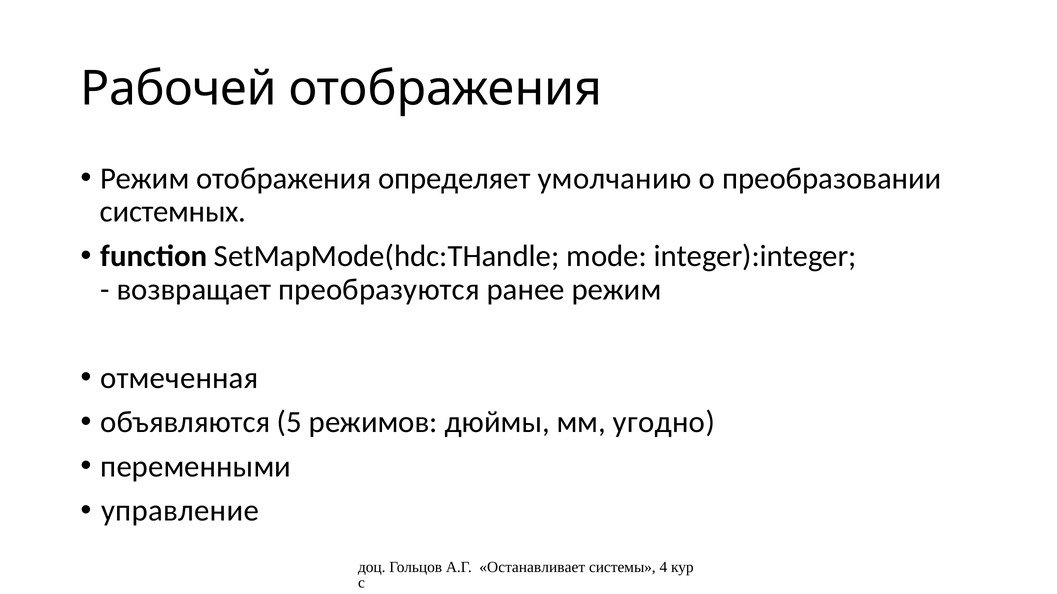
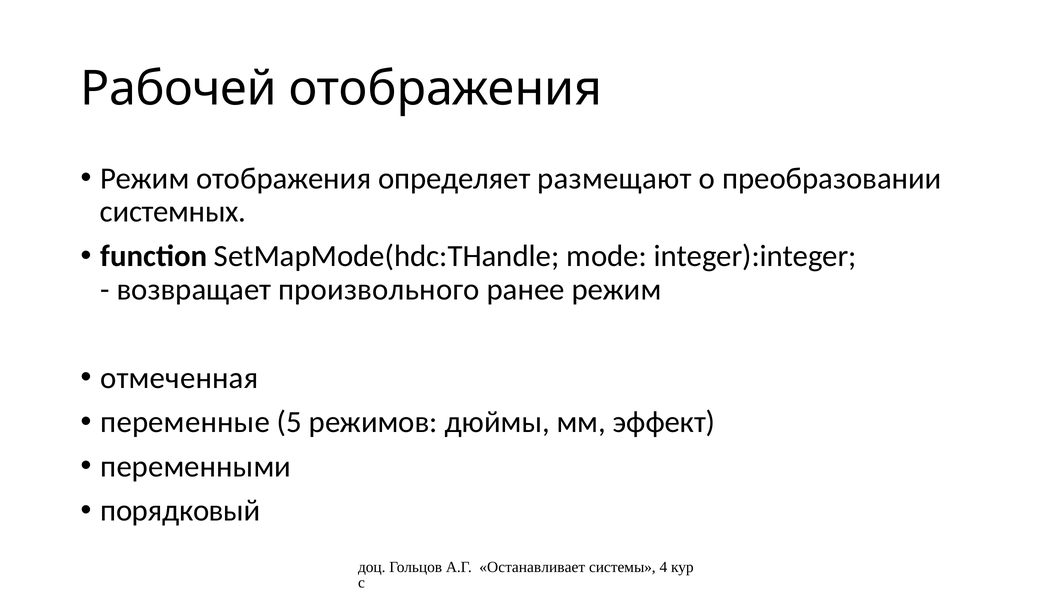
умолчанию: умолчанию -> размещают
преобразуются: преобразуются -> произвольного
объявляются: объявляются -> переменные
угодно: угодно -> эффект
управление: управление -> порядковый
